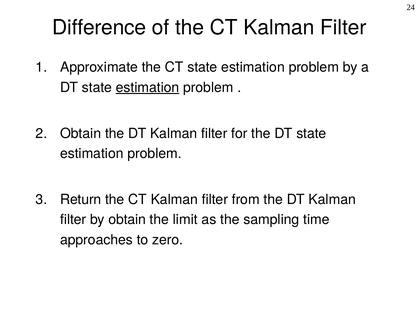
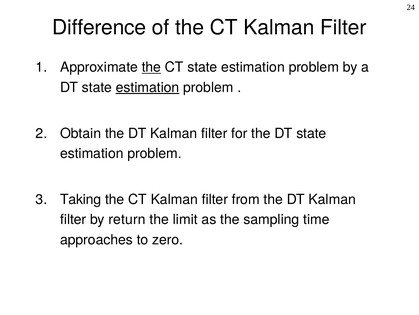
the at (151, 67) underline: none -> present
Return: Return -> Taking
by obtain: obtain -> return
